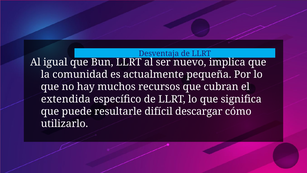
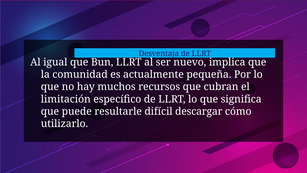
extendida: extendida -> limitación
